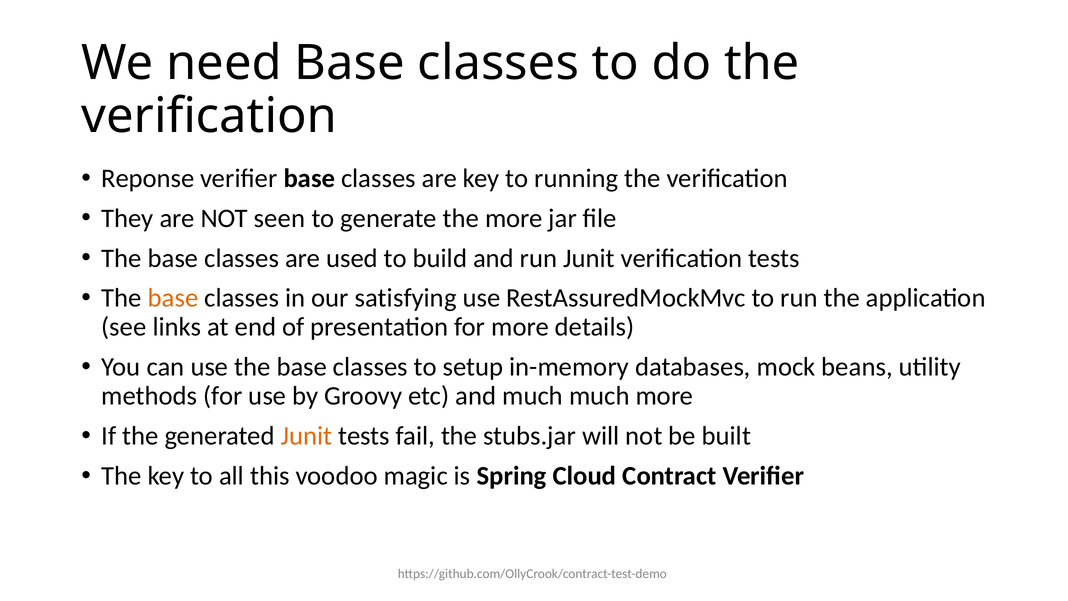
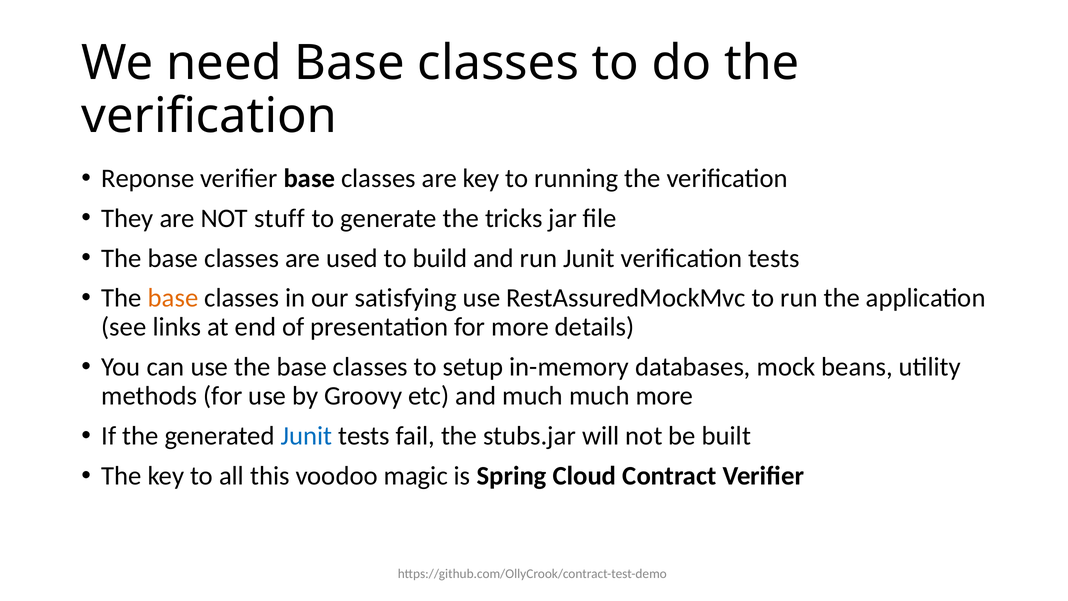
seen: seen -> stuff
the more: more -> tricks
Junit at (307, 436) colour: orange -> blue
